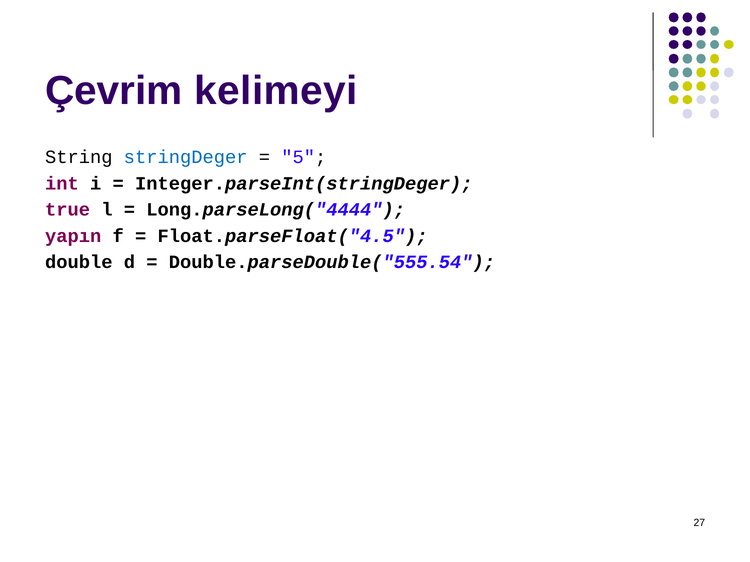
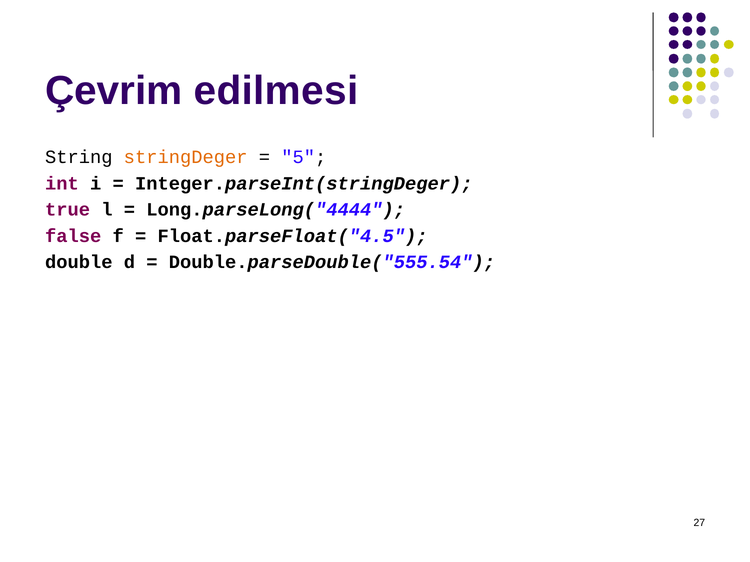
kelimeyi: kelimeyi -> edilmesi
stringDeger colour: blue -> orange
yapın: yapın -> false
